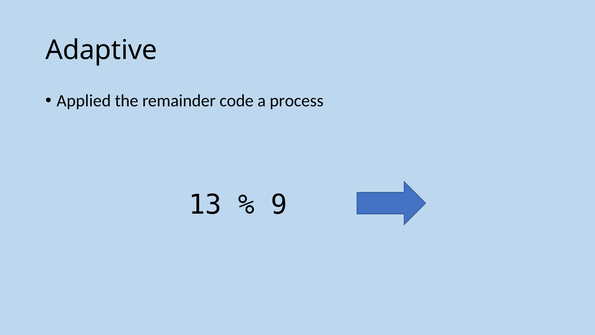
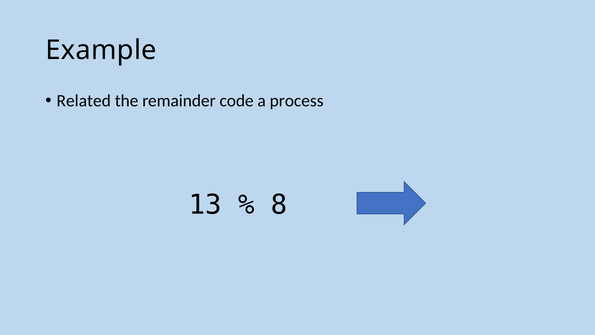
Adaptive: Adaptive -> Example
Applied: Applied -> Related
9: 9 -> 8
